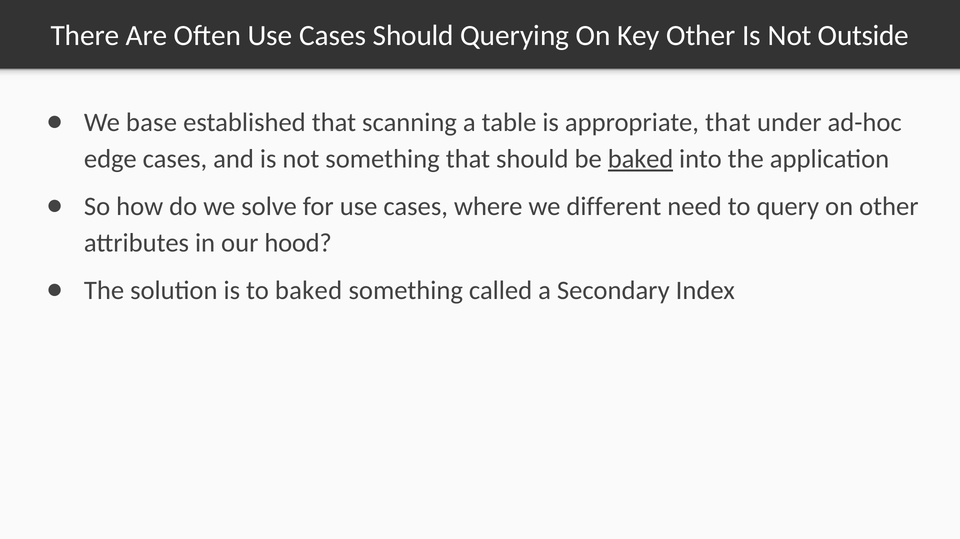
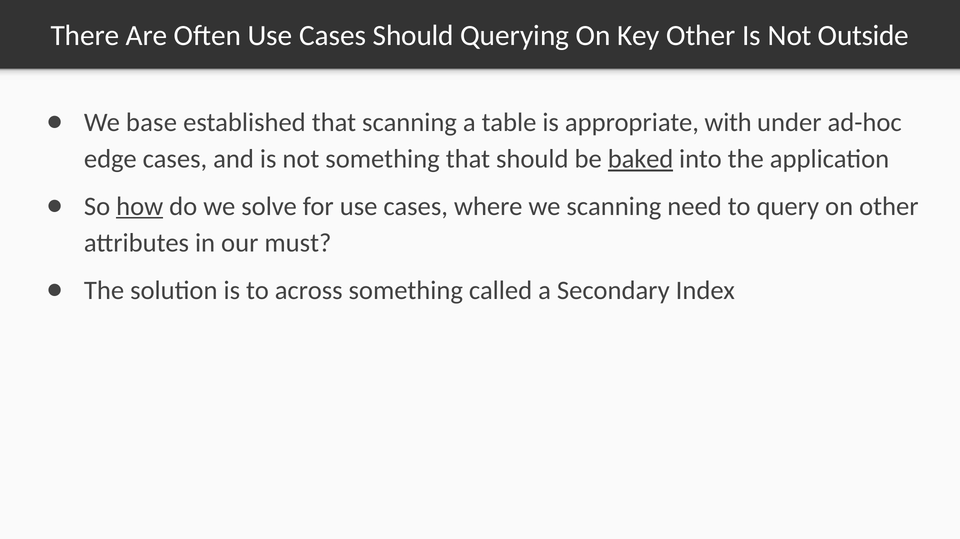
appropriate that: that -> with
how underline: none -> present
we different: different -> scanning
hood: hood -> must
to baked: baked -> across
